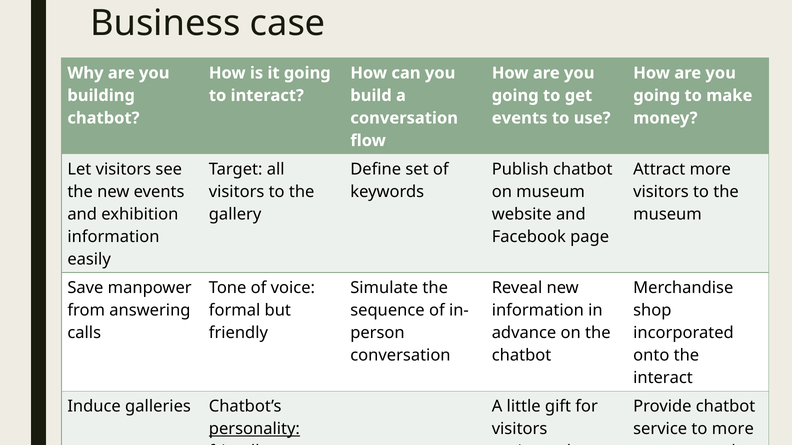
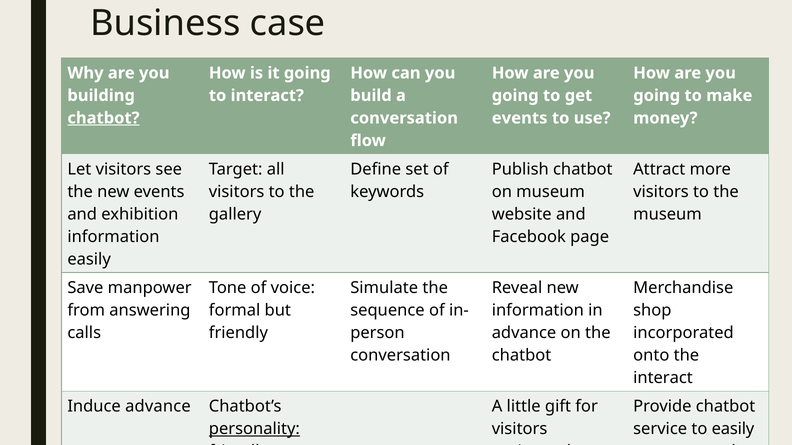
chatbot at (103, 118) underline: none -> present
Induce galleries: galleries -> advance
to more: more -> easily
